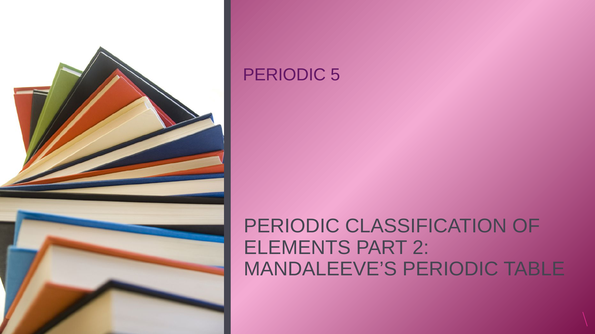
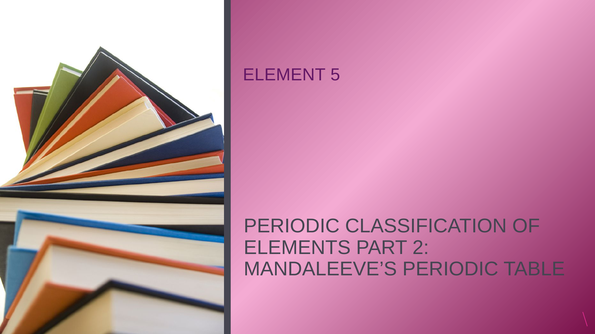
PERIODIC at (284, 75): PERIODIC -> ELEMENT
